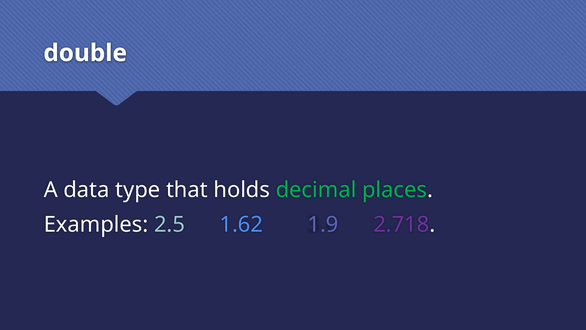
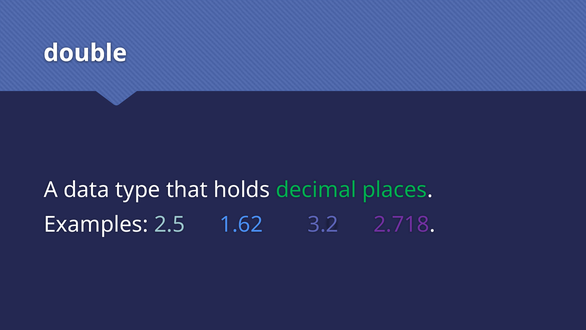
1.9: 1.9 -> 3.2
